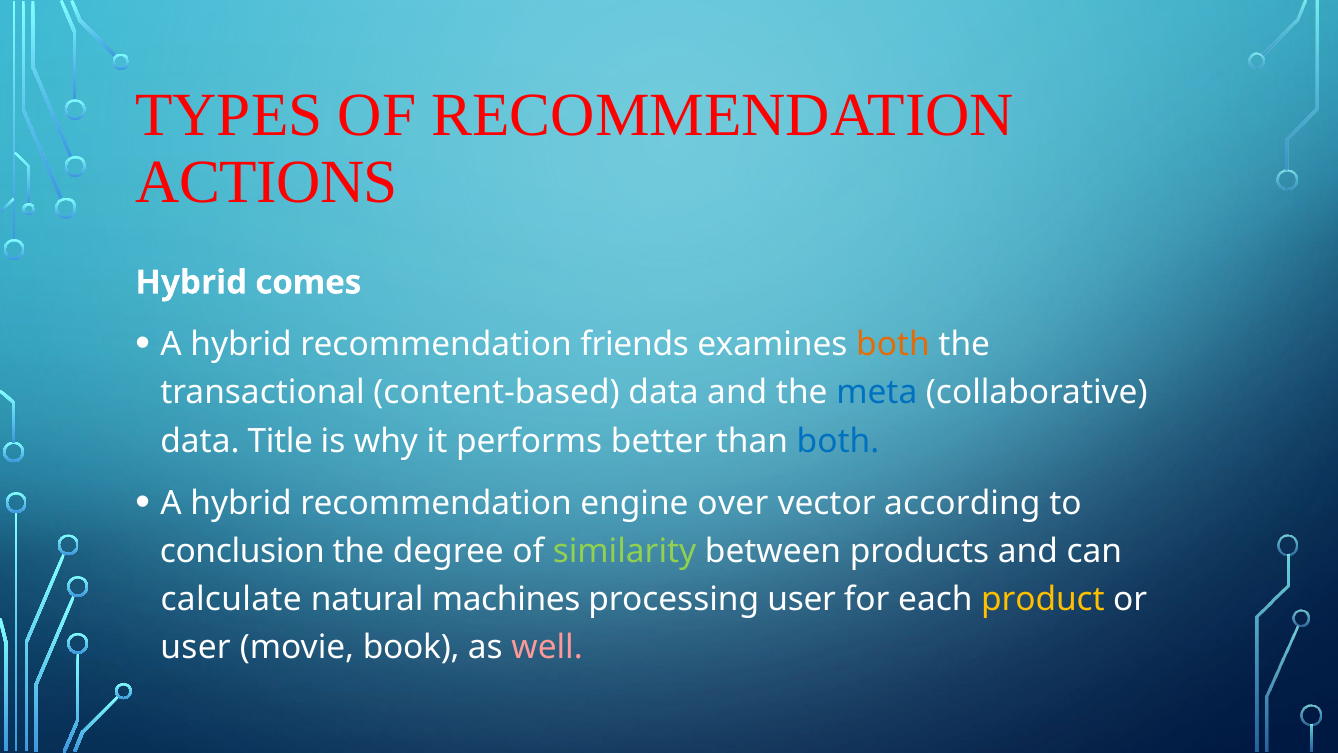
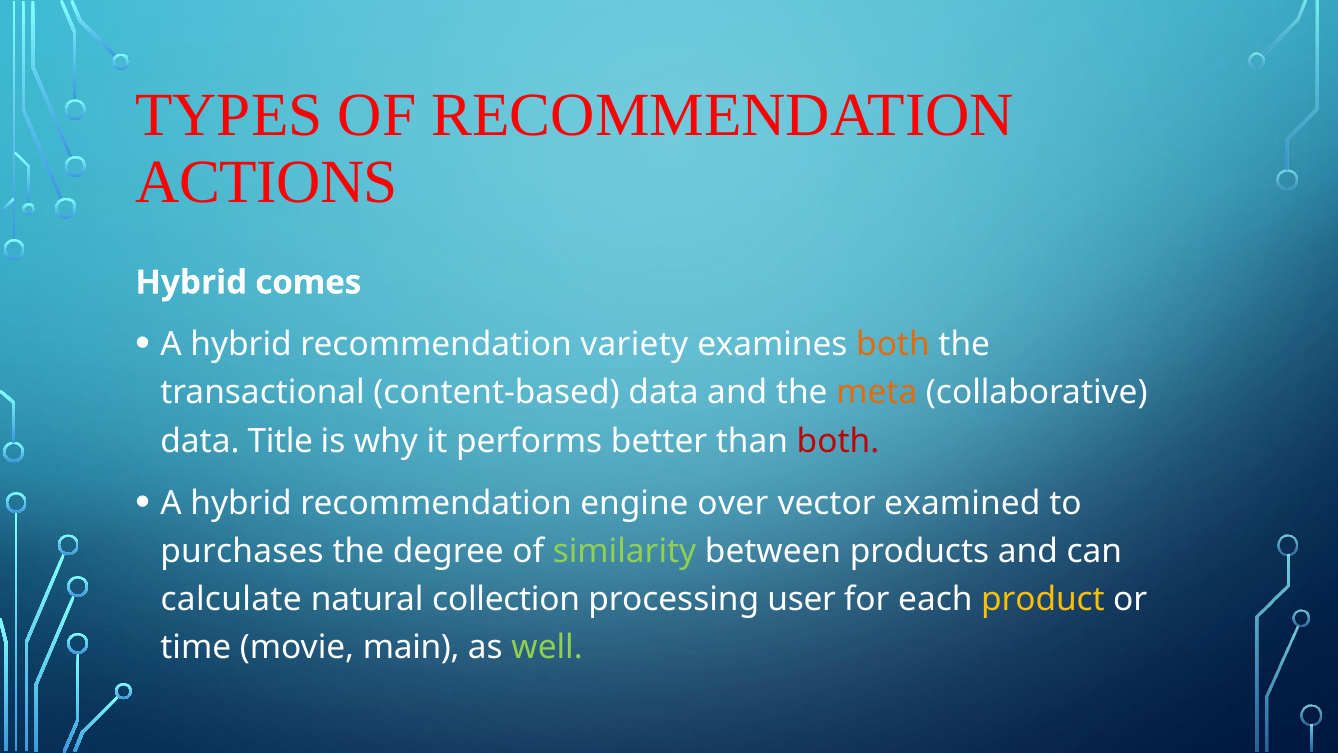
friends: friends -> variety
meta colour: blue -> orange
both at (838, 441) colour: blue -> red
according: according -> examined
conclusion: conclusion -> purchases
machines: machines -> collection
user at (196, 647): user -> time
book: book -> main
well colour: pink -> light green
